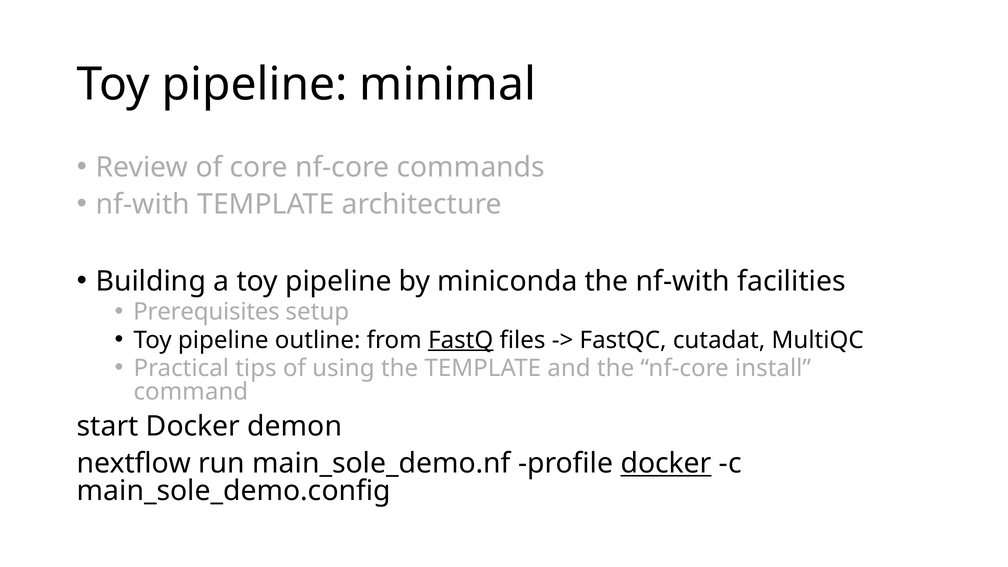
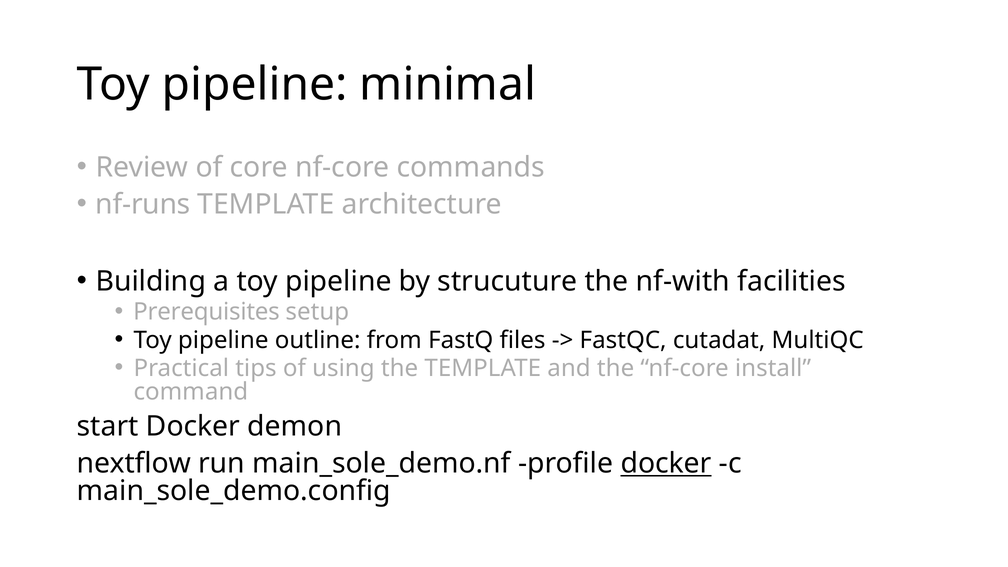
nf-with at (143, 204): nf-with -> nf-runs
miniconda: miniconda -> strucuture
FastQ underline: present -> none
